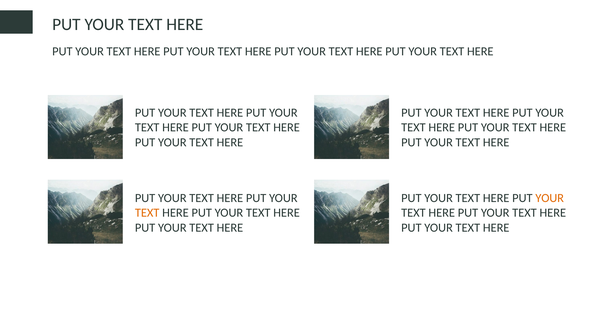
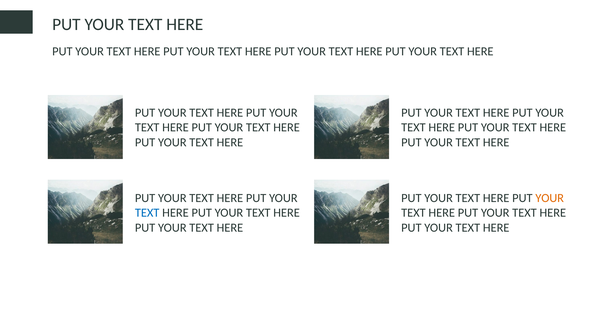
TEXT at (147, 213) colour: orange -> blue
